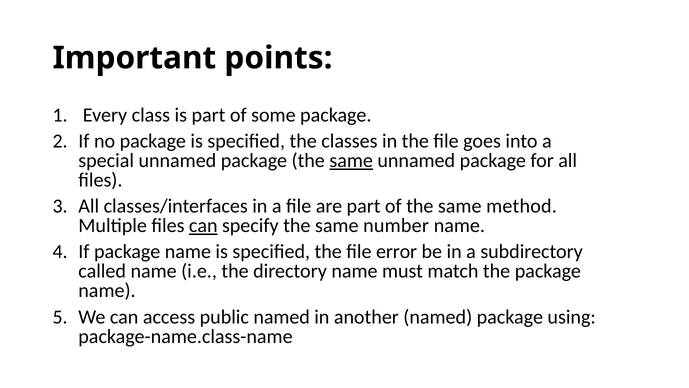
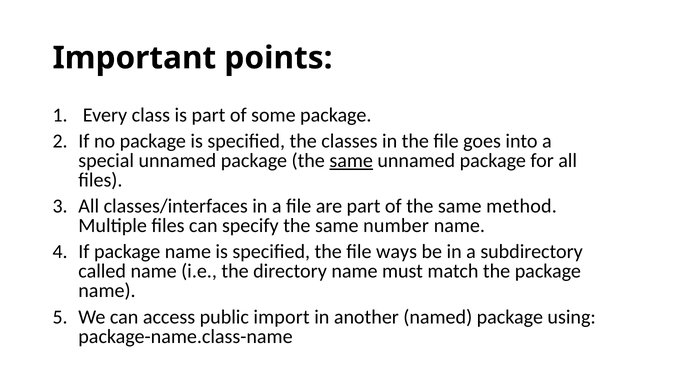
can at (203, 225) underline: present -> none
error: error -> ways
public named: named -> import
